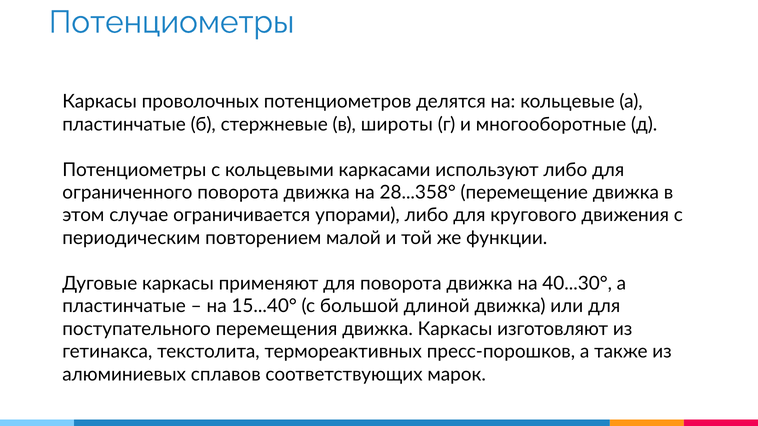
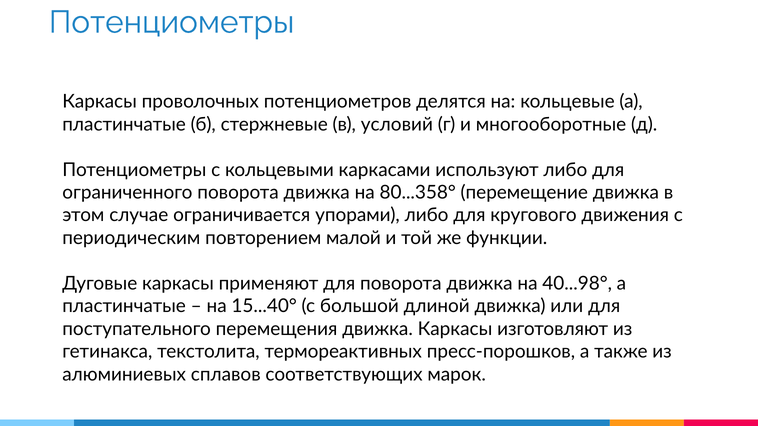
широты: широты -> условий
28...358°: 28...358° -> 80...358°
40...30°: 40...30° -> 40...98°
